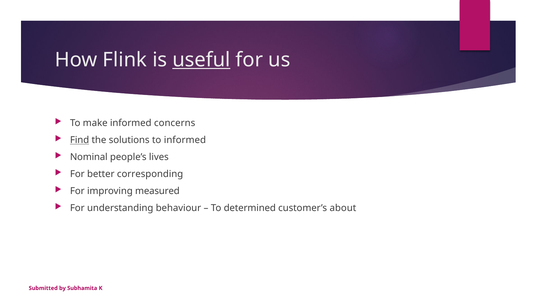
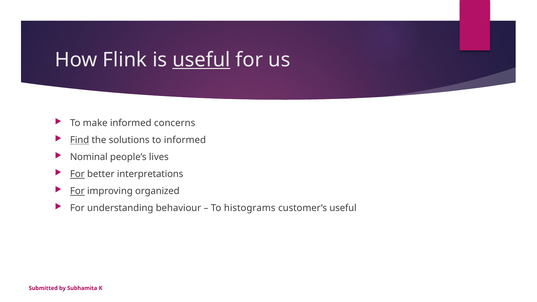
For at (77, 174) underline: none -> present
corresponding: corresponding -> interpretations
For at (77, 191) underline: none -> present
measured: measured -> organized
determined: determined -> histograms
customer’s about: about -> useful
